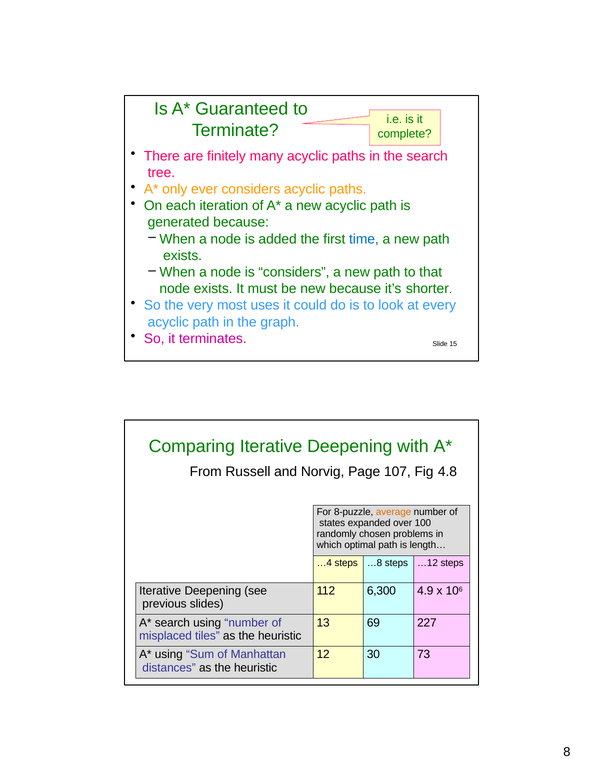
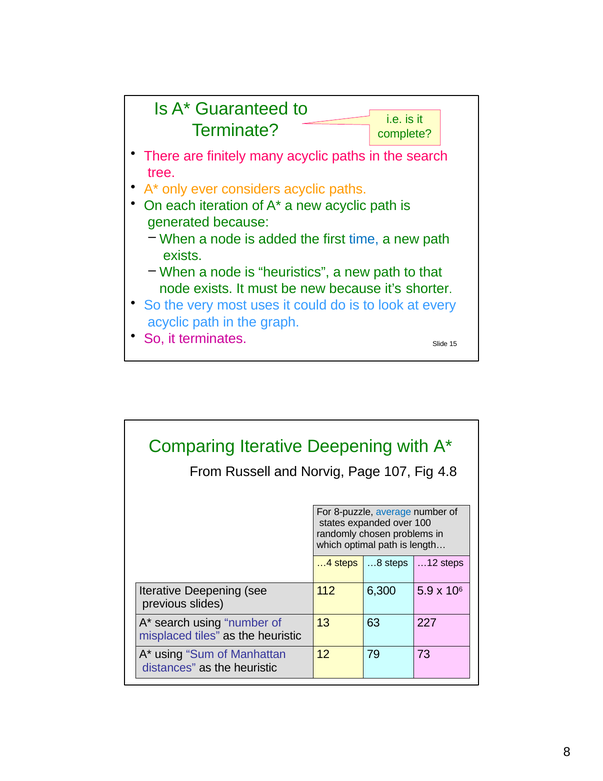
is considers: considers -> heuristics
average colour: orange -> blue
4.9: 4.9 -> 5.9
69: 69 -> 63
30: 30 -> 79
